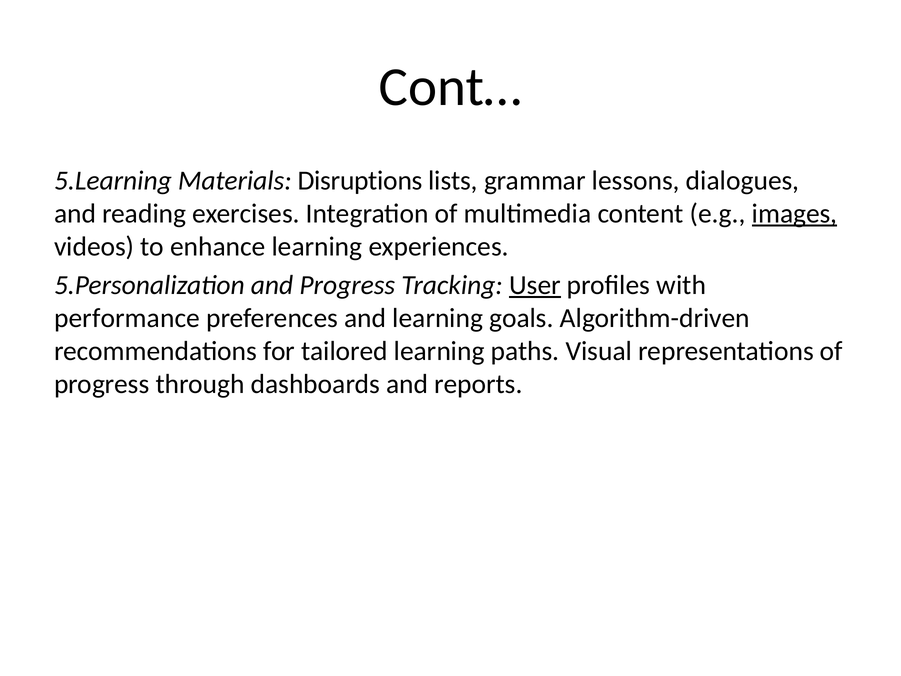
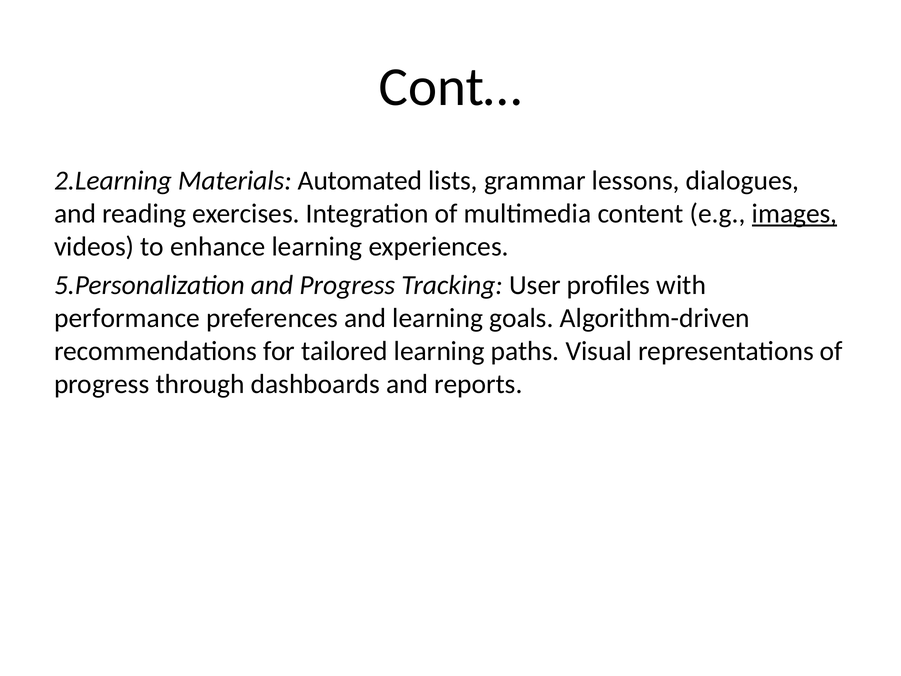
5.Learning: 5.Learning -> 2.Learning
Disruptions: Disruptions -> Automated
User underline: present -> none
